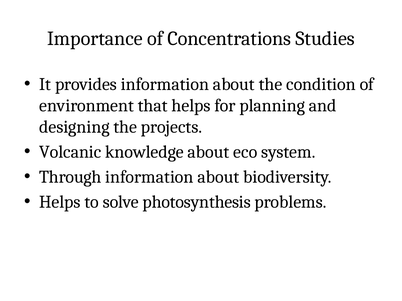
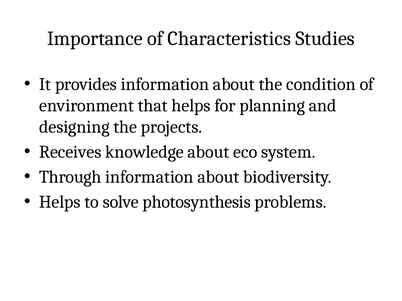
Concentrations: Concentrations -> Characteristics
Volcanic: Volcanic -> Receives
